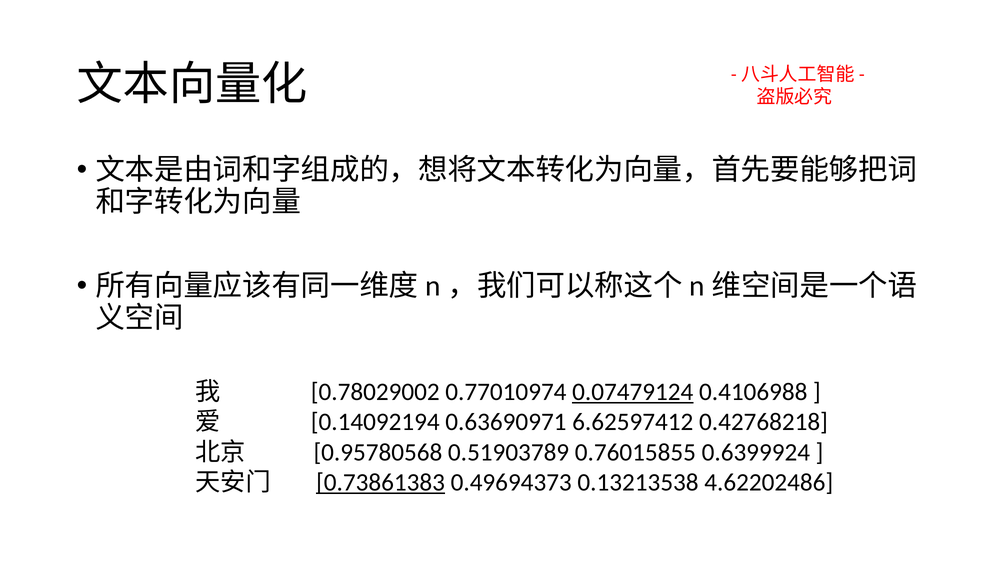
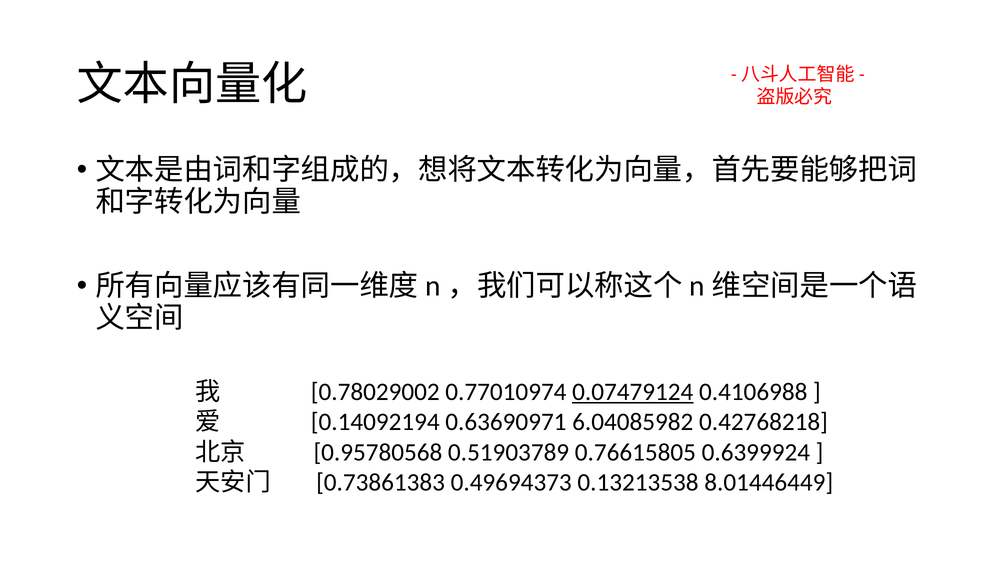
6.62597412: 6.62597412 -> 6.04085982
0.76015855: 0.76015855 -> 0.76615805
0.73861383 underline: present -> none
4.62202486: 4.62202486 -> 8.01446449
